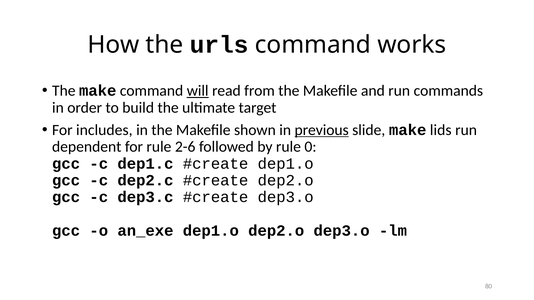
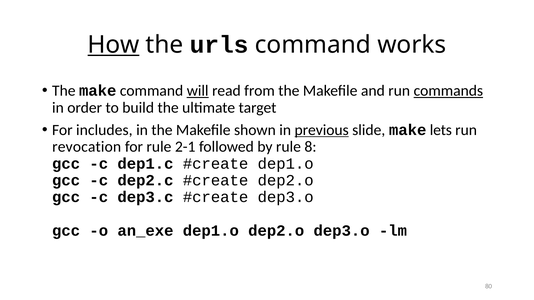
How underline: none -> present
commands underline: none -> present
lids: lids -> lets
dependent: dependent -> revocation
2-6: 2-6 -> 2-1
0: 0 -> 8
